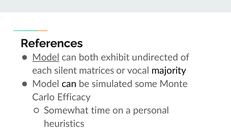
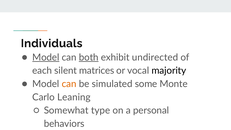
References: References -> Individuals
both underline: none -> present
can at (69, 84) colour: black -> orange
Efficacy: Efficacy -> Leaning
time: time -> type
heuristics: heuristics -> behaviors
